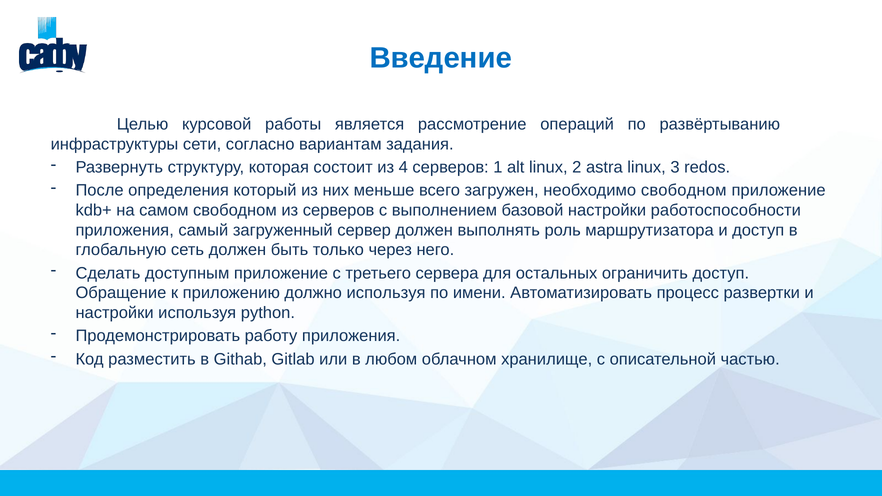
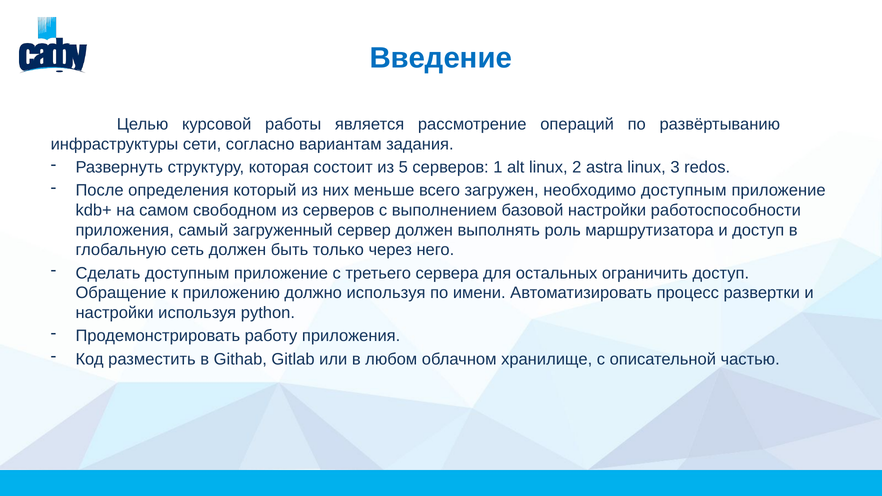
4: 4 -> 5
необходимо свободном: свободном -> доступным
